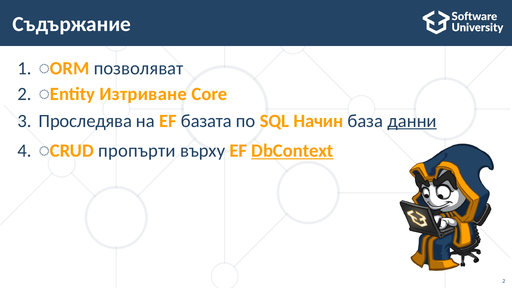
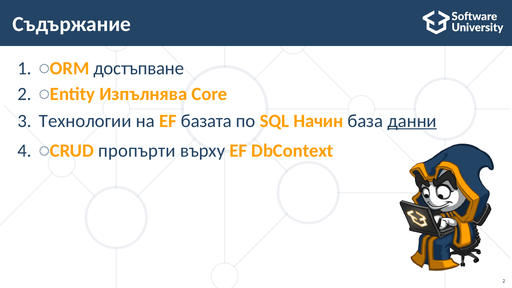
позволяват: позволяват -> достъпване
Изтриване: Изтриване -> Изпълнява
Проследява: Проследява -> Технологии
DbContext underline: present -> none
